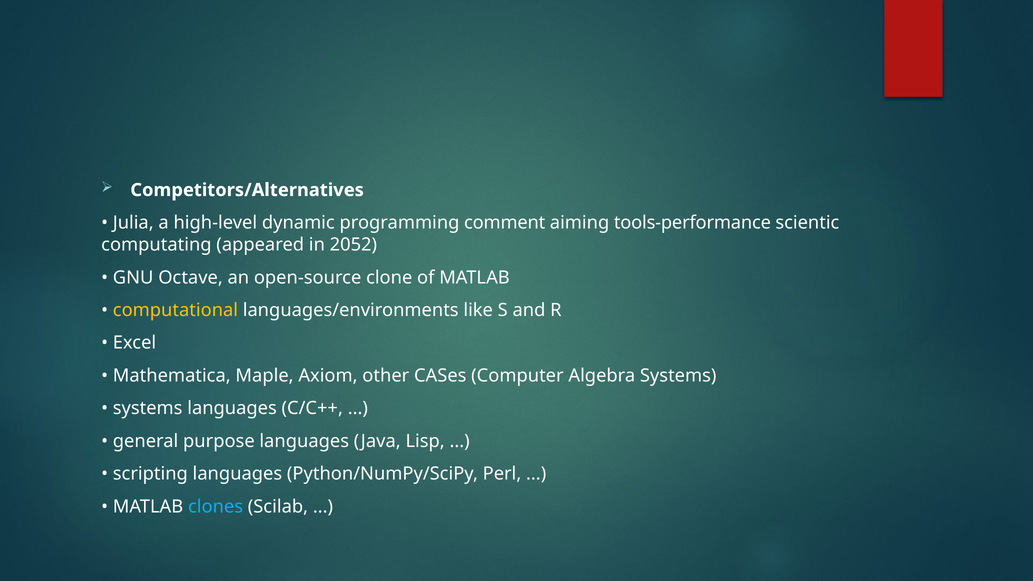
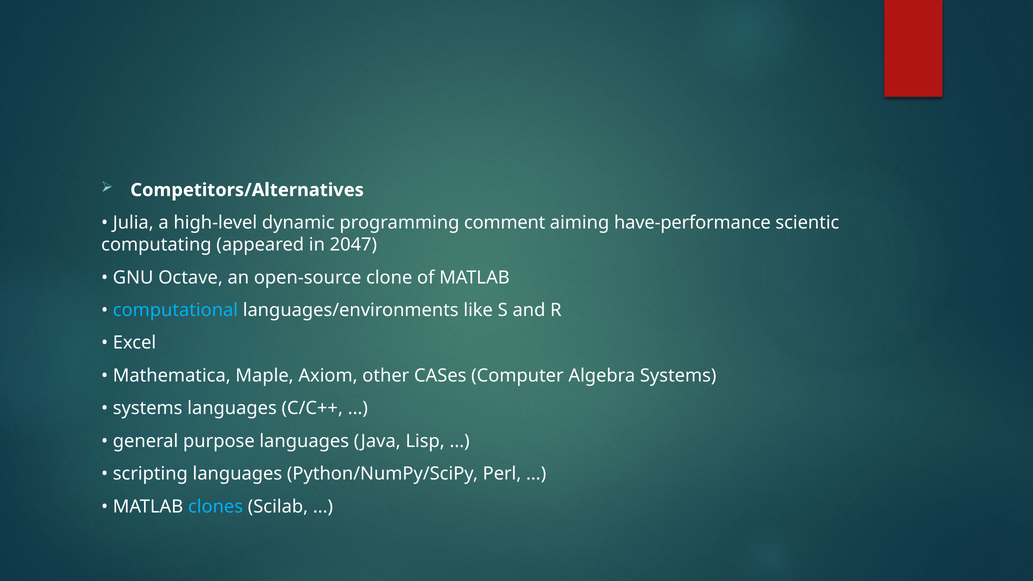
tools-performance: tools-performance -> have-performance
2052: 2052 -> 2047
computational colour: yellow -> light blue
